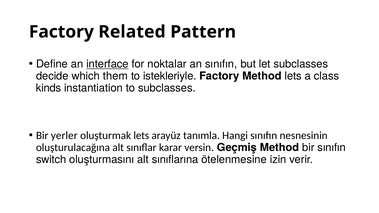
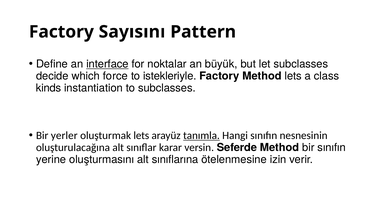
Related: Related -> Sayısını
an sınıfın: sınıfın -> büyük
them: them -> force
tanımla underline: none -> present
Geçmiş: Geçmiş -> Seferde
switch: switch -> yerine
